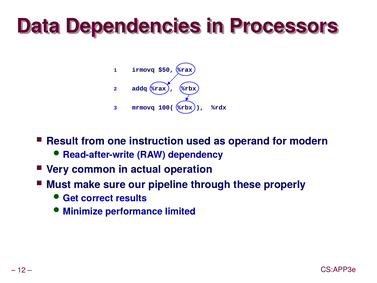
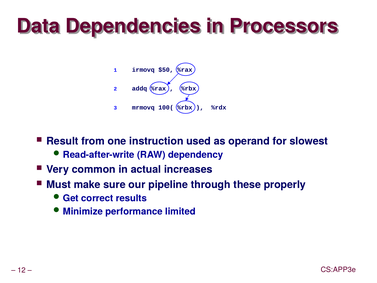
modern: modern -> slowest
operation: operation -> increases
